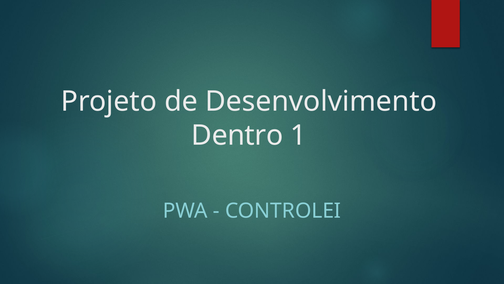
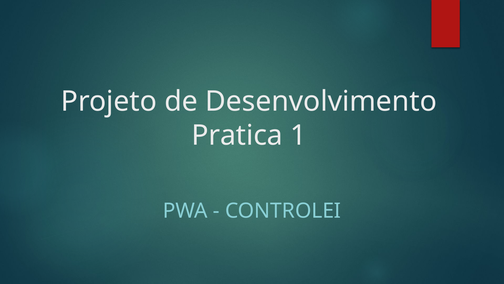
Dentro: Dentro -> Pratica
